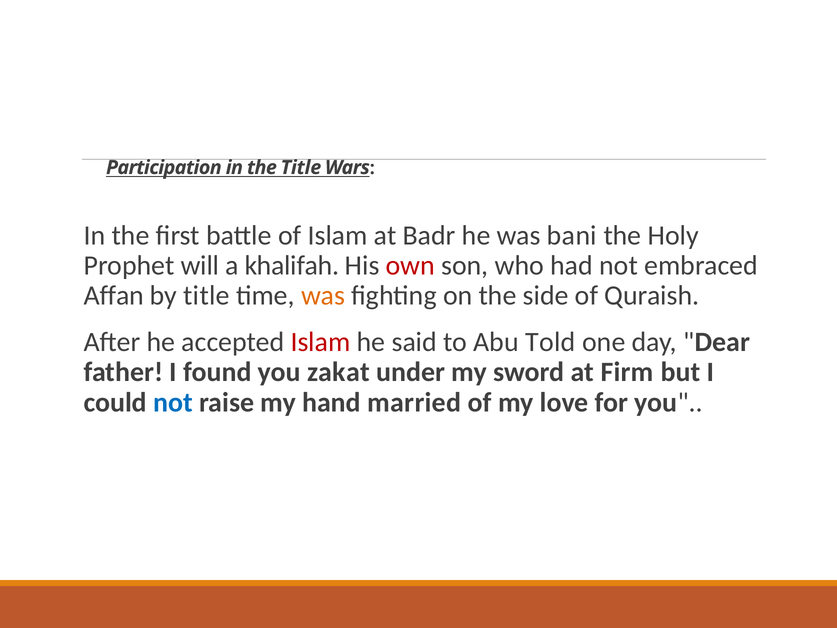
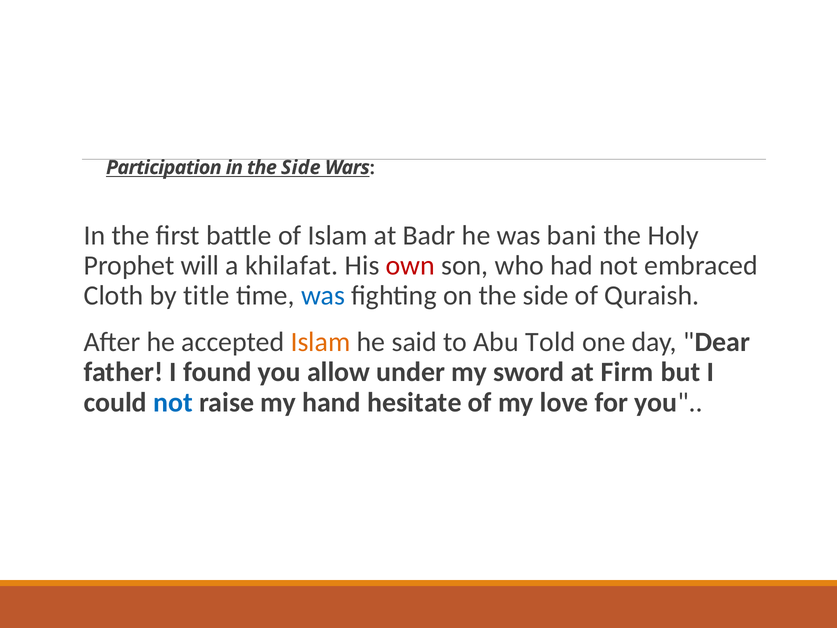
in the Title: Title -> Side
khalifah: khalifah -> khilafat
Affan: Affan -> Cloth
was at (323, 296) colour: orange -> blue
Islam at (321, 342) colour: red -> orange
zakat: zakat -> allow
married: married -> hesitate
